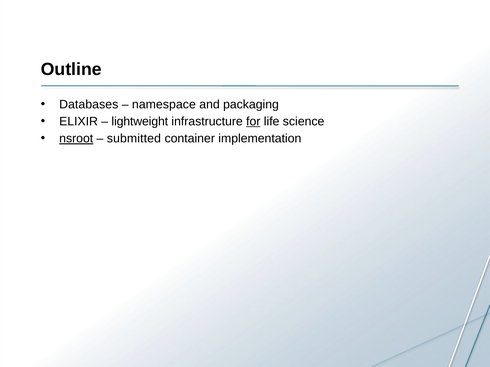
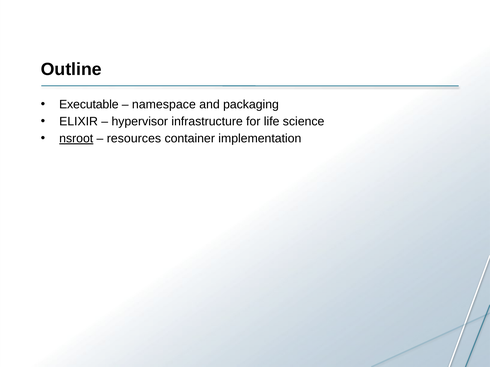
Databases: Databases -> Executable
lightweight: lightweight -> hypervisor
for underline: present -> none
submitted: submitted -> resources
